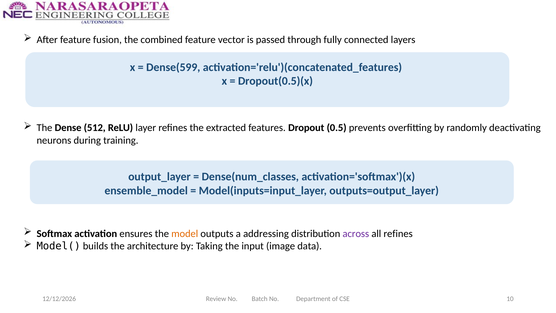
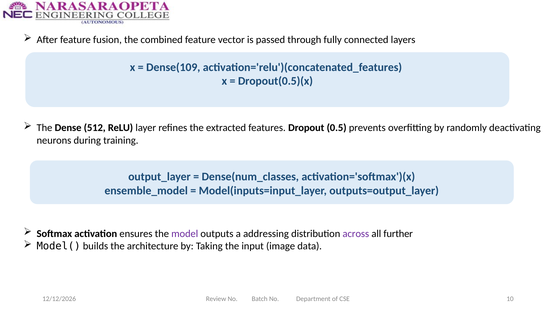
Dense(599: Dense(599 -> Dense(109
model colour: orange -> purple
all refines: refines -> further
